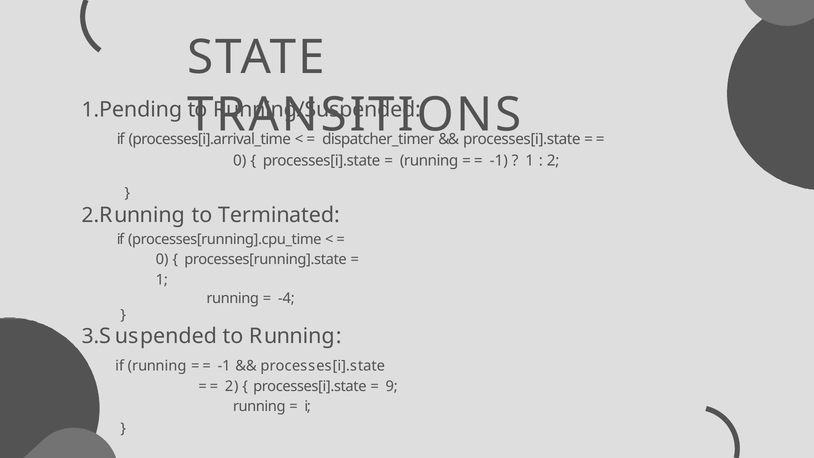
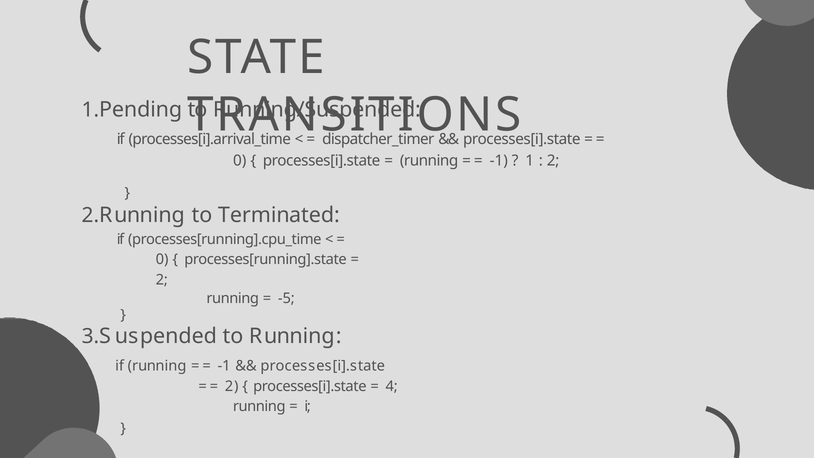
1 at (162, 280): 1 -> 2
-4: -4 -> -5
9: 9 -> 4
